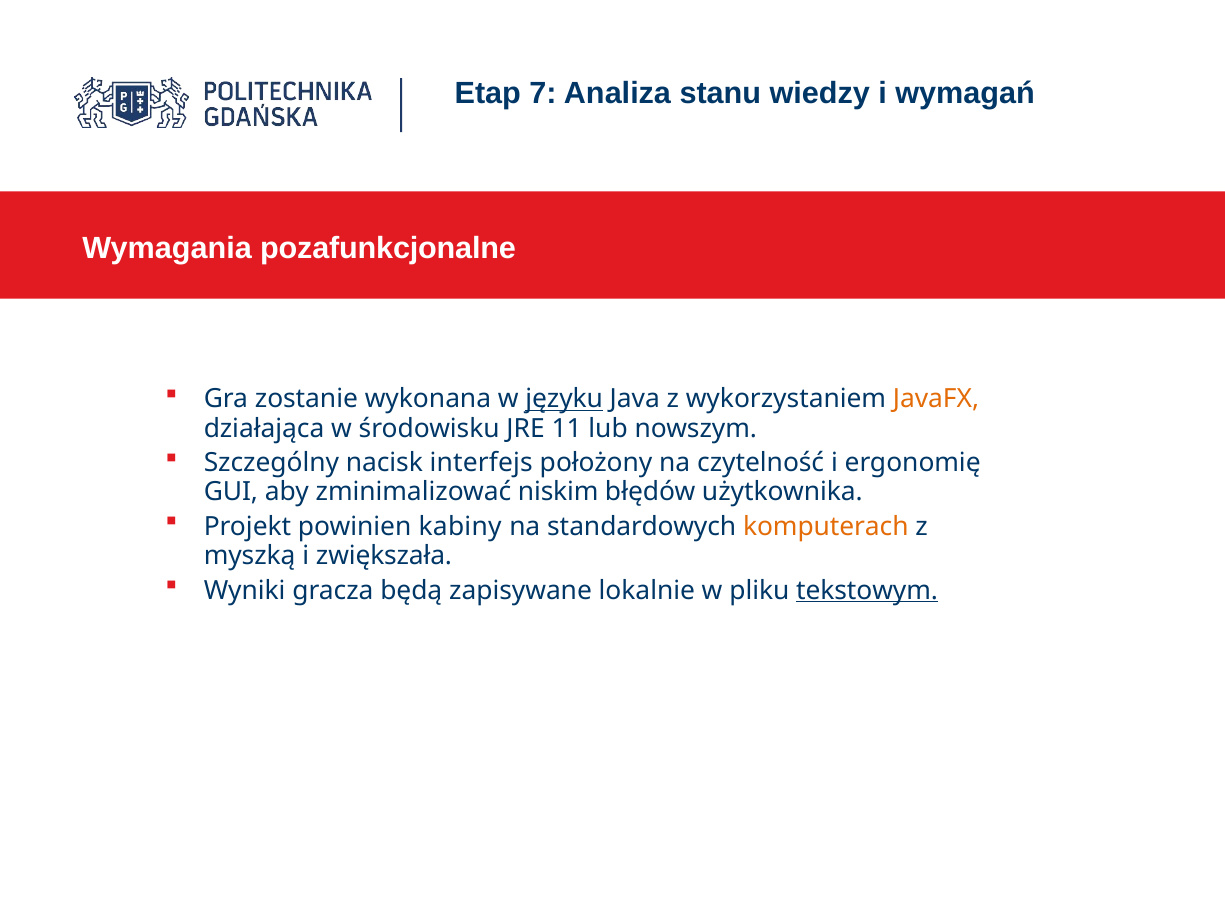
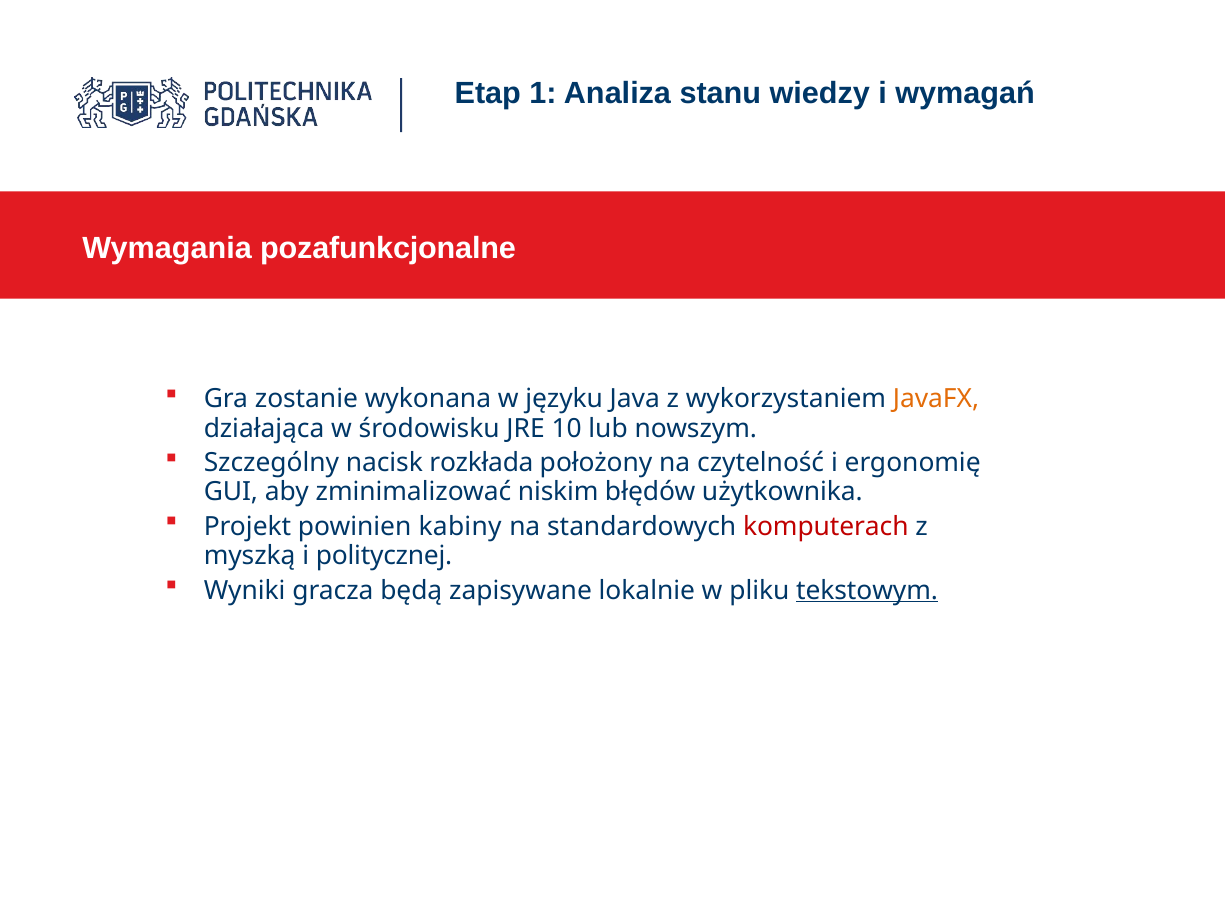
7: 7 -> 1
języku underline: present -> none
11: 11 -> 10
interfejs: interfejs -> rozkłada
komputerach colour: orange -> red
zwiększała: zwiększała -> politycznej
